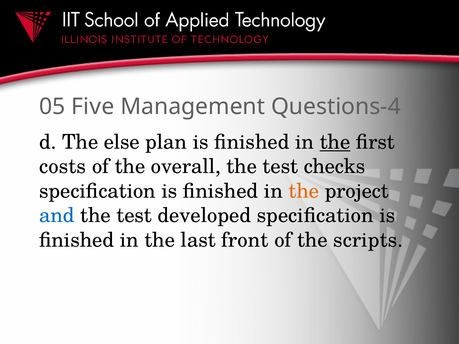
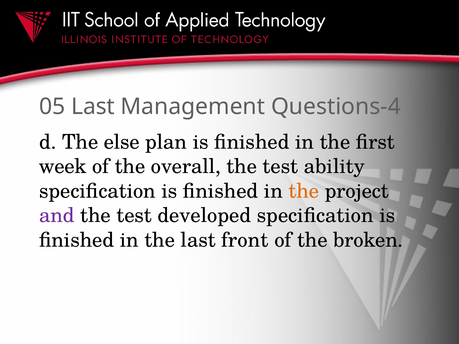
05 Five: Five -> Last
the at (335, 142) underline: present -> none
costs: costs -> week
checks: checks -> ability
and colour: blue -> purple
scripts: scripts -> broken
